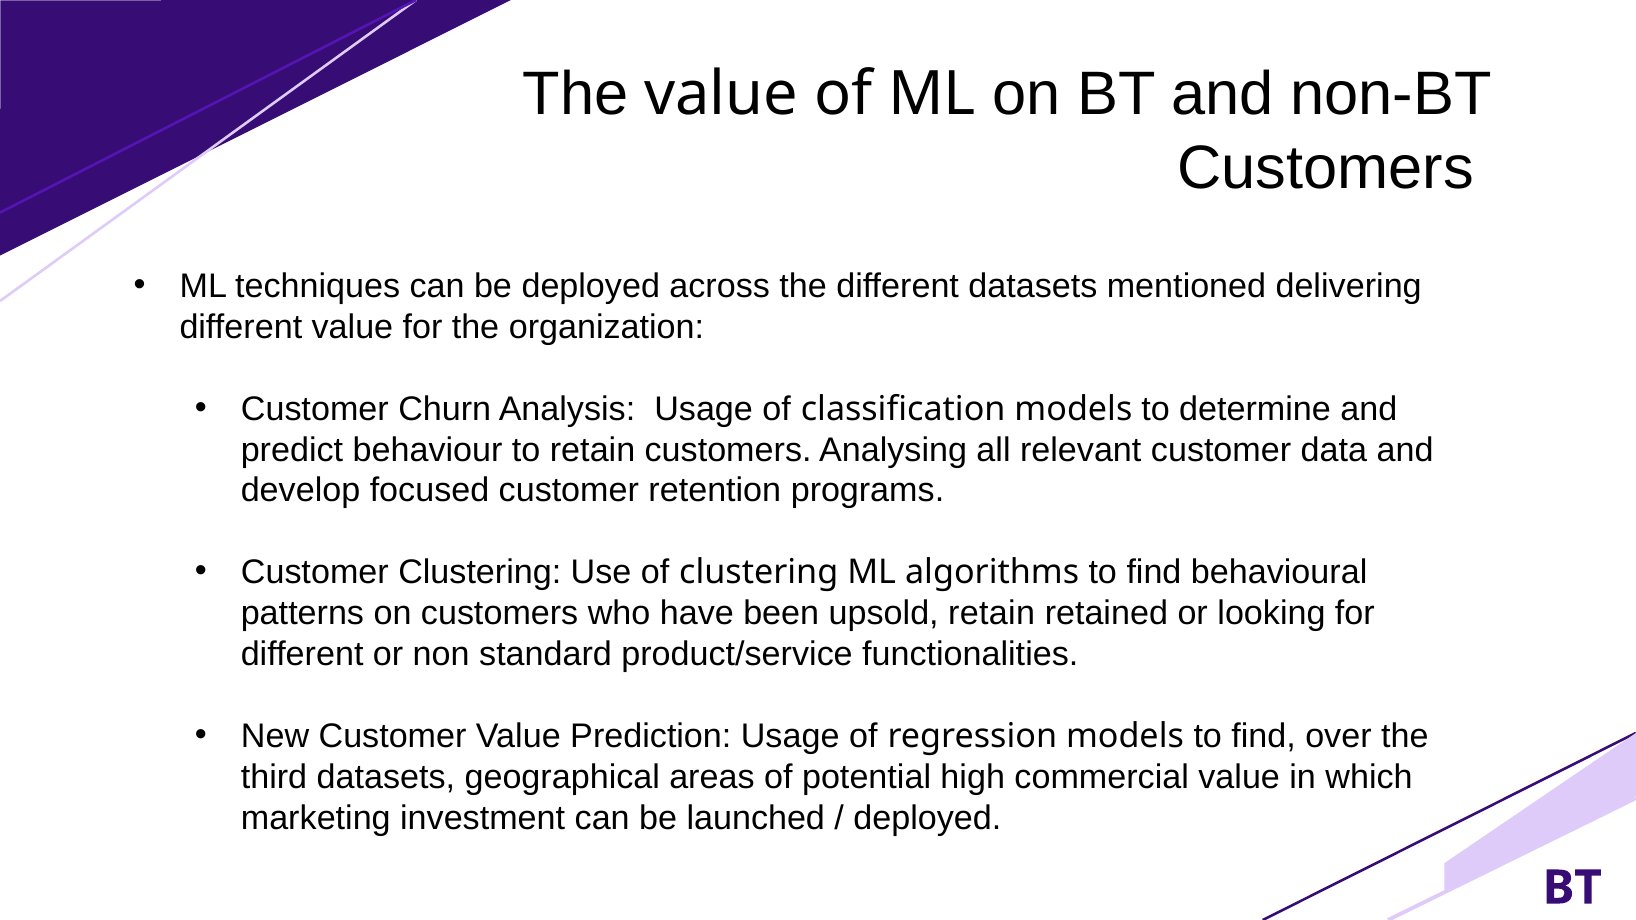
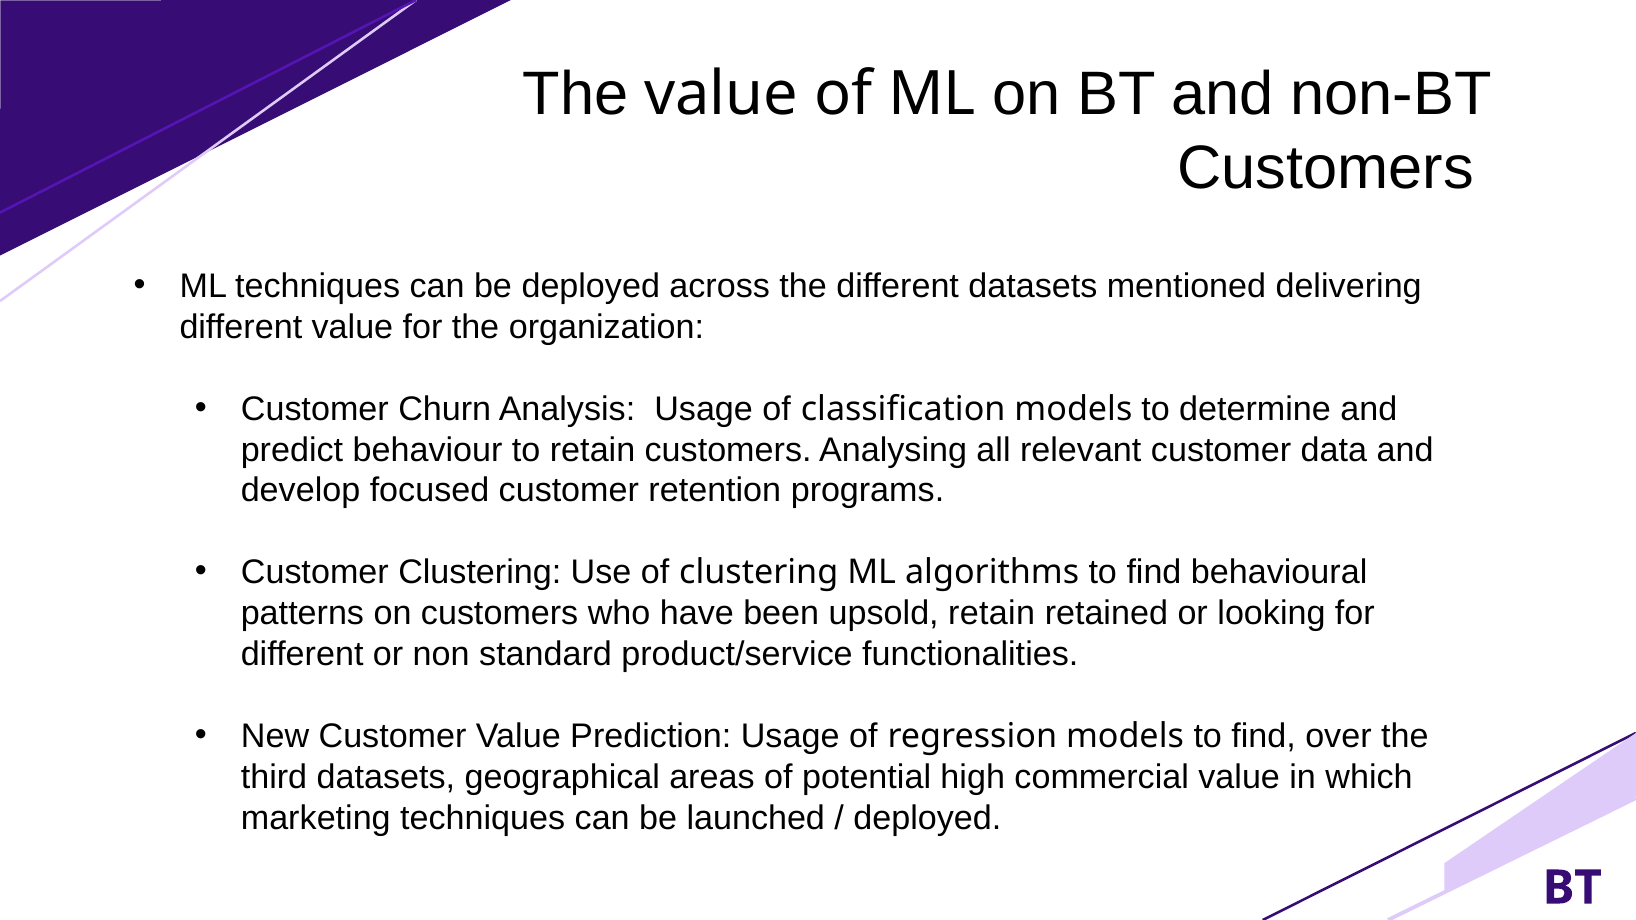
marketing investment: investment -> techniques
